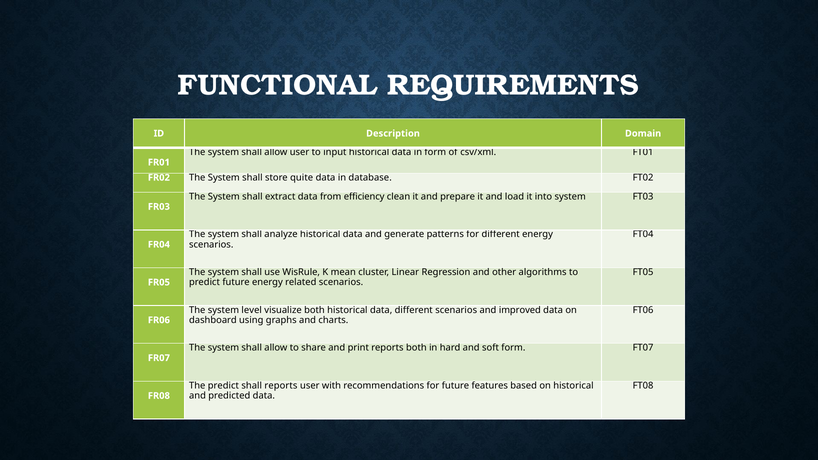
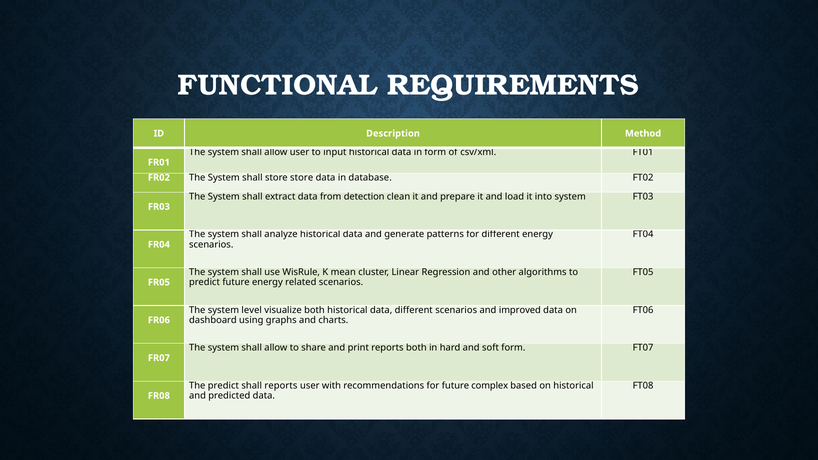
Domain: Domain -> Method
store quite: quite -> store
efficiency: efficiency -> detection
features: features -> complex
